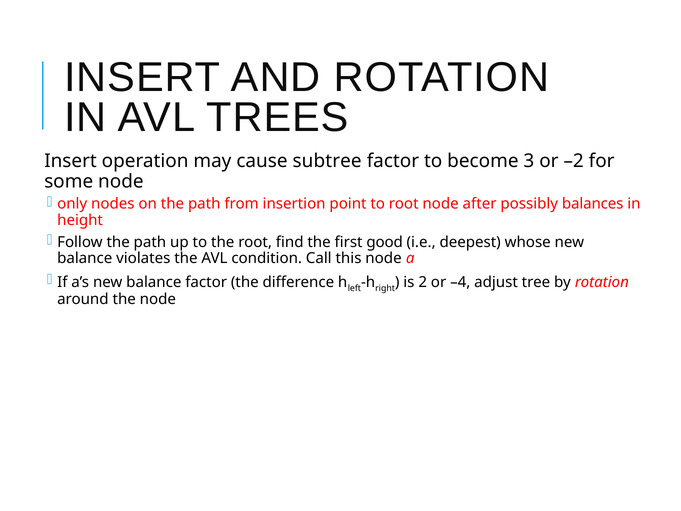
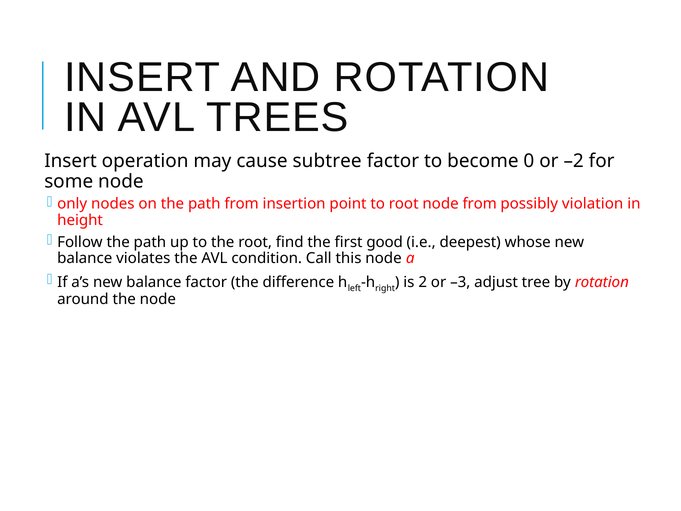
3: 3 -> 0
node after: after -> from
balances: balances -> violation
–4: –4 -> –3
